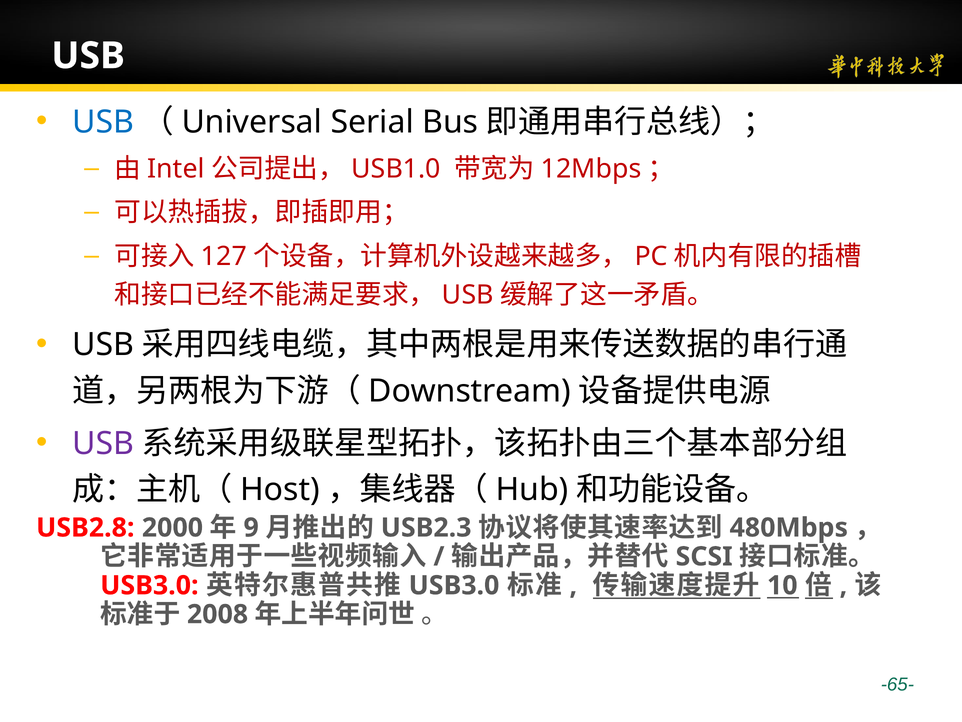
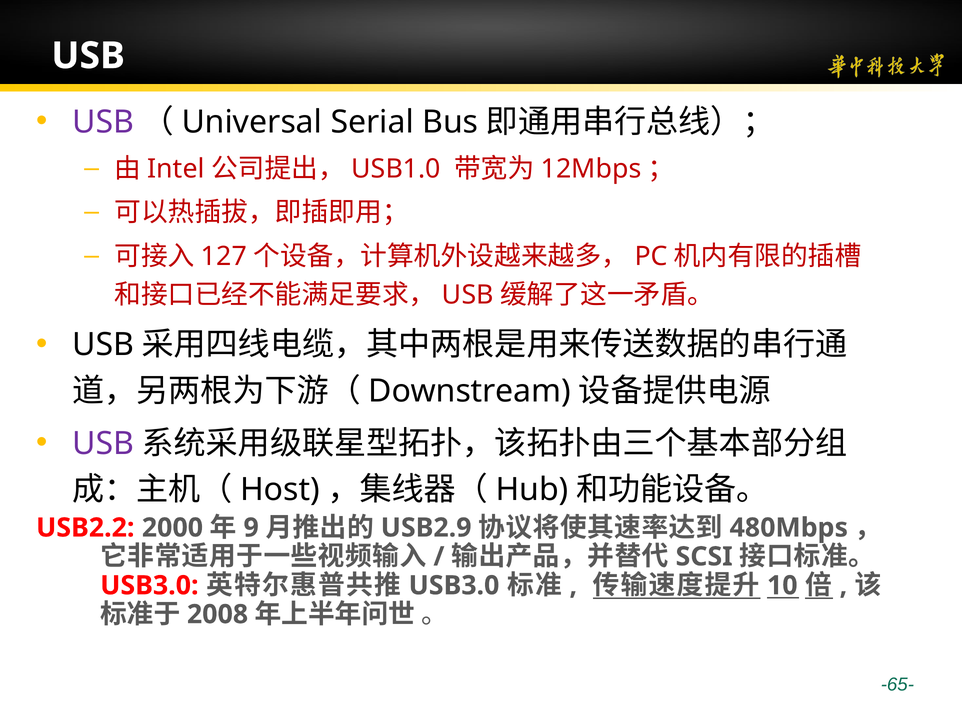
USB at (103, 122) colour: blue -> purple
USB2.8: USB2.8 -> USB2.2
USB2.3: USB2.3 -> USB2.9
